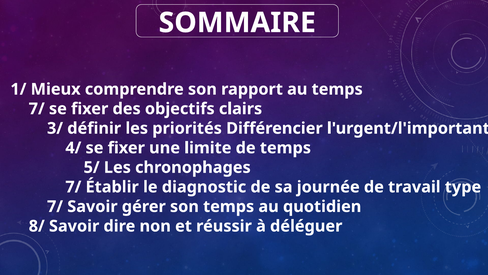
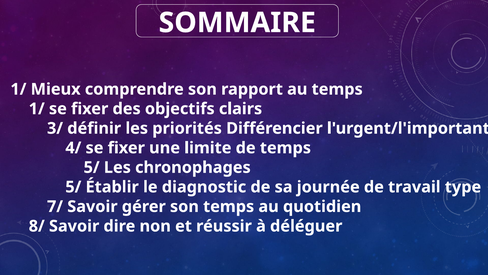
7/ at (37, 109): 7/ -> 1/
7/ at (73, 187): 7/ -> 5/
